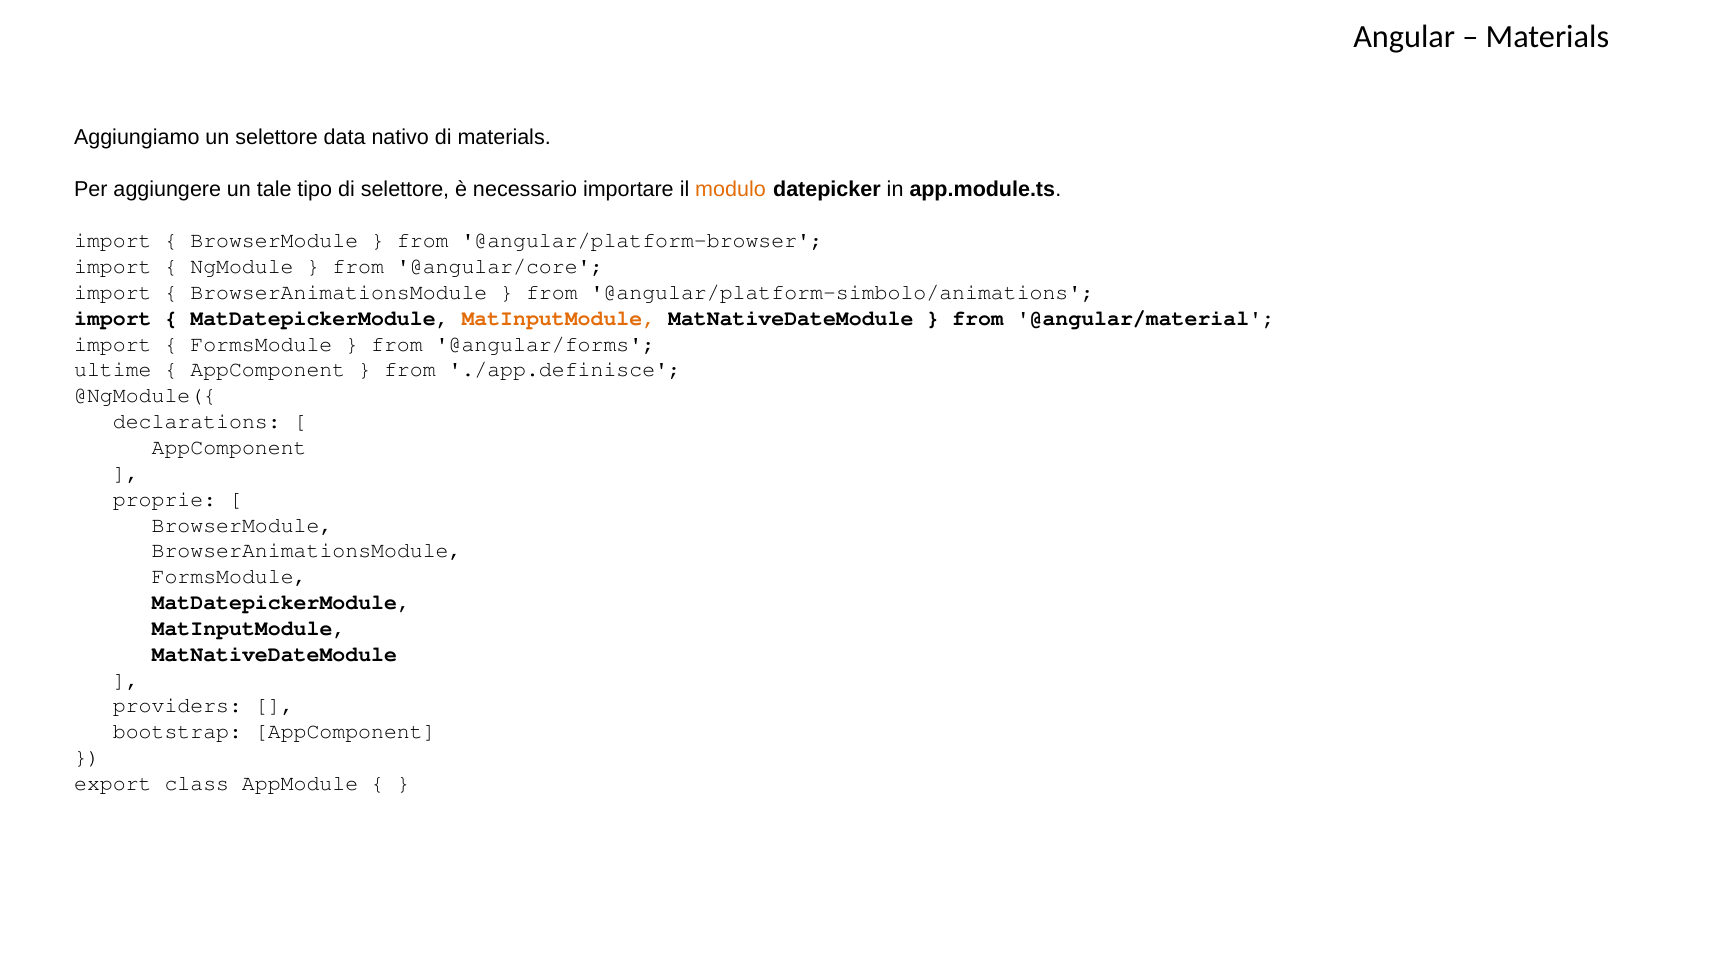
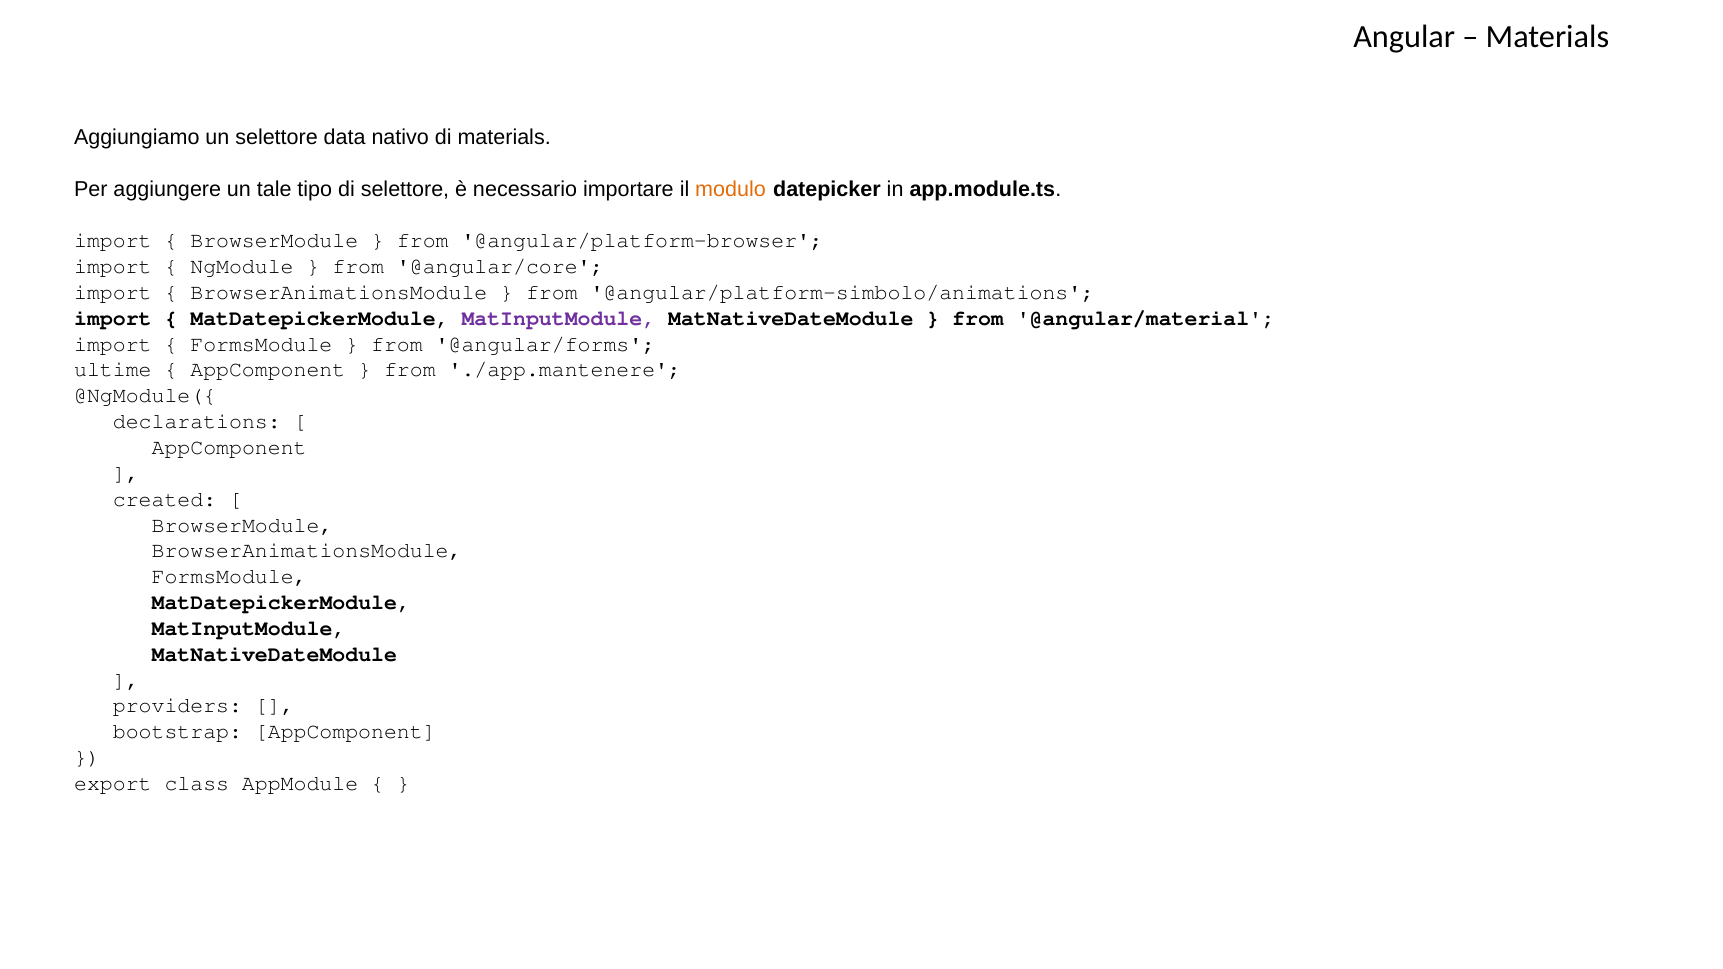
MatInputModule at (558, 318) colour: orange -> purple
./app.definisce: ./app.definisce -> ./app.mantenere
proprie: proprie -> created
